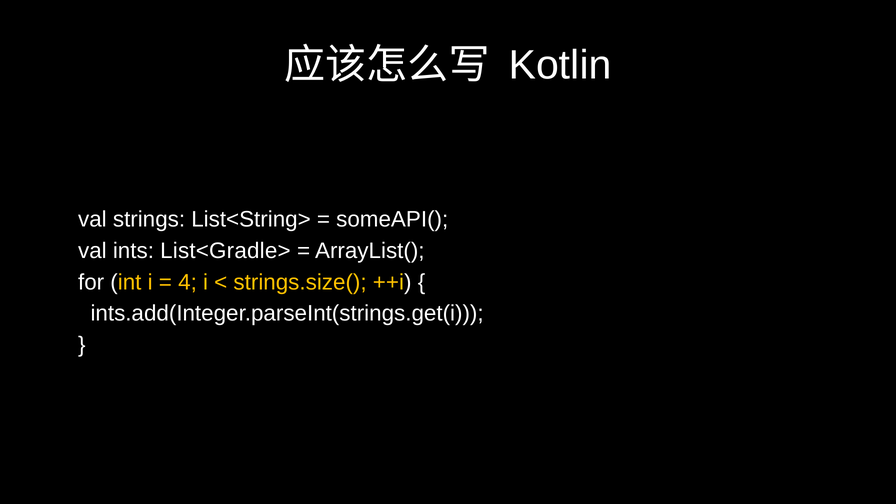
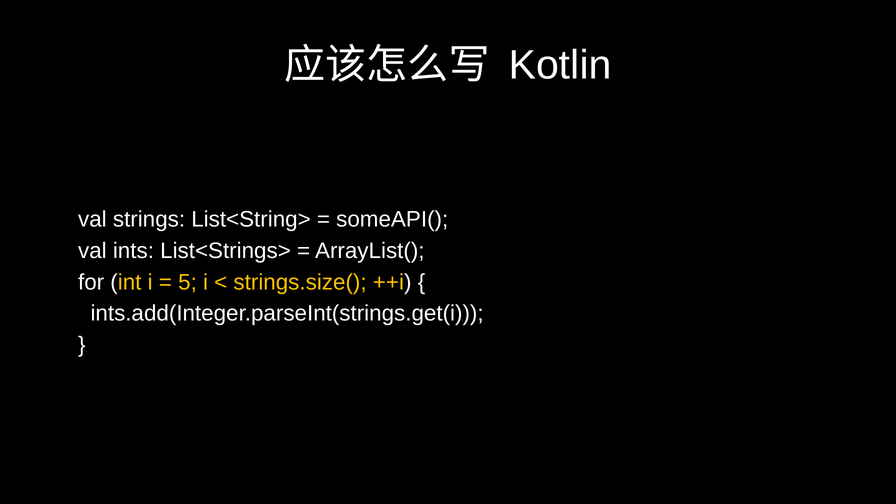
List<Gradle>: List<Gradle> -> List<Strings>
4: 4 -> 5
